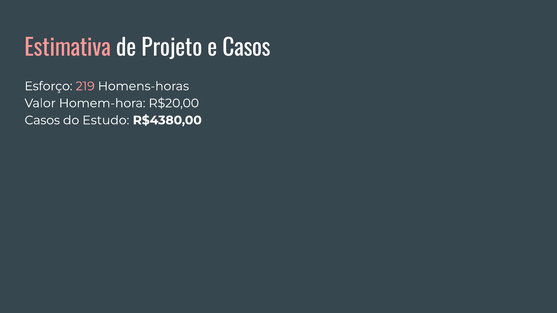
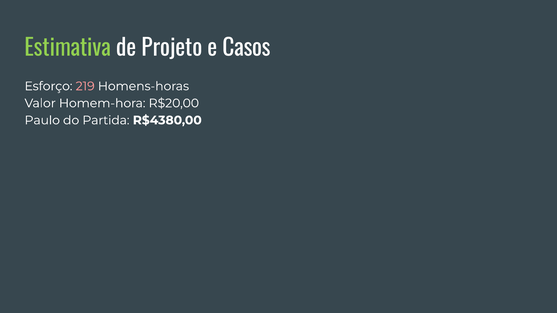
Estimativa colour: pink -> light green
Casos at (42, 120): Casos -> Paulo
Estudo: Estudo -> Partida
